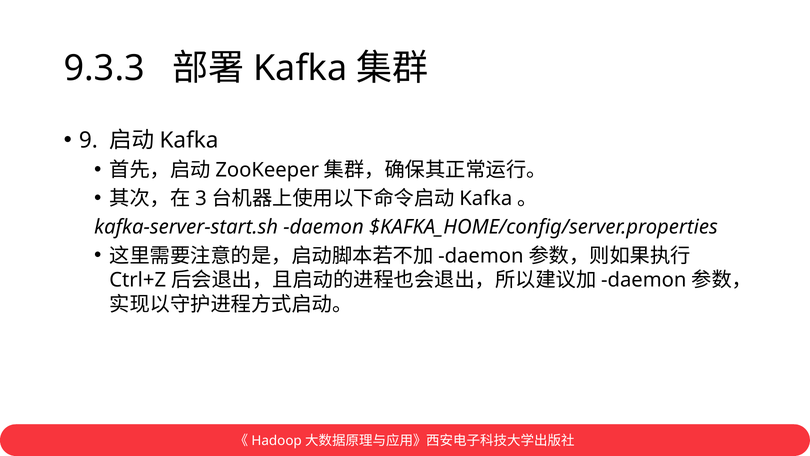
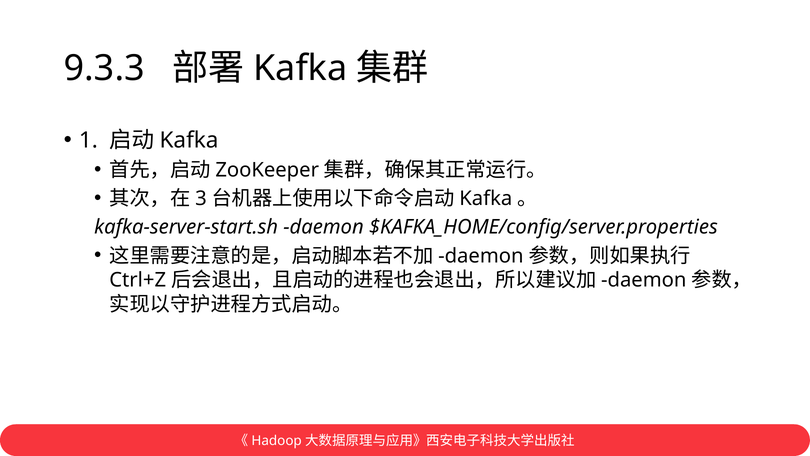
9: 9 -> 1
